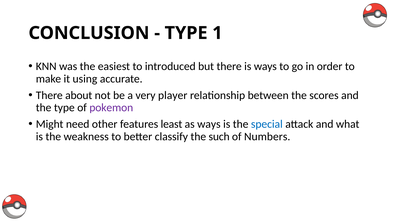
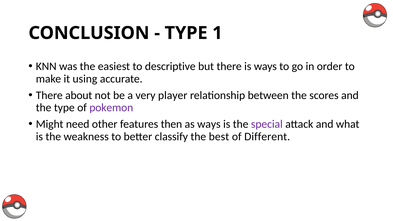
introduced: introduced -> descriptive
least: least -> then
special colour: blue -> purple
such: such -> best
Numbers: Numbers -> Different
